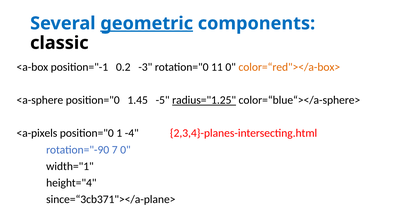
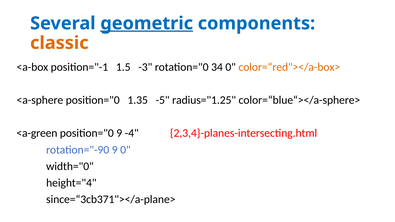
classic colour: black -> orange
0.2: 0.2 -> 1.5
11: 11 -> 34
1.45: 1.45 -> 1.35
radius="1.25 underline: present -> none
<a-pixels: <a-pixels -> <a-green
position="0 1: 1 -> 9
rotation="-90 7: 7 -> 9
width="1: width="1 -> width="0
